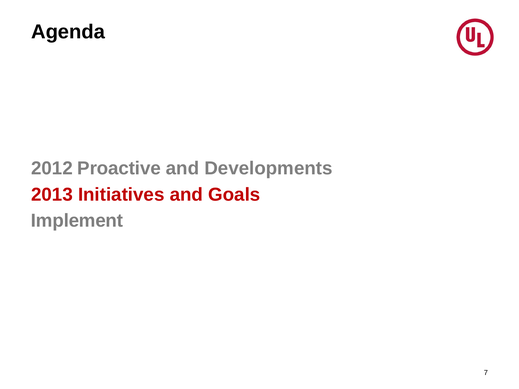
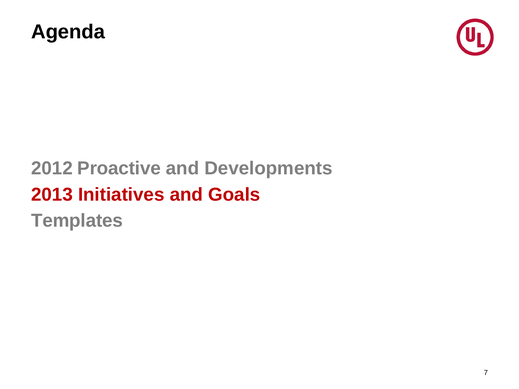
Implement: Implement -> Templates
